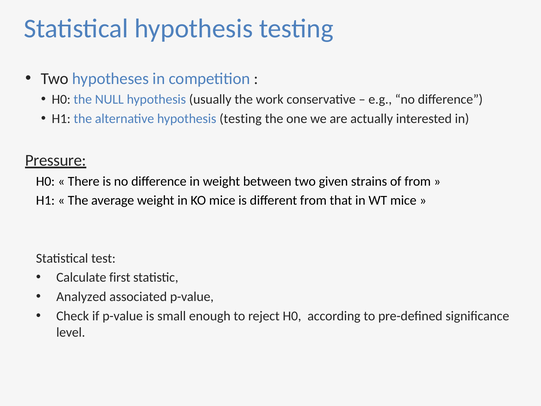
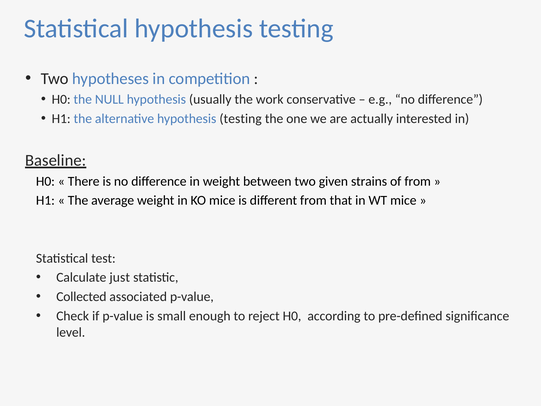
Pressure: Pressure -> Baseline
first: first -> just
Analyzed: Analyzed -> Collected
